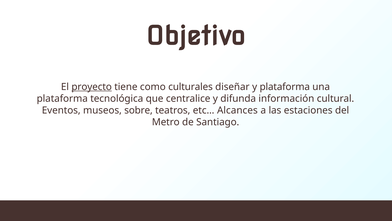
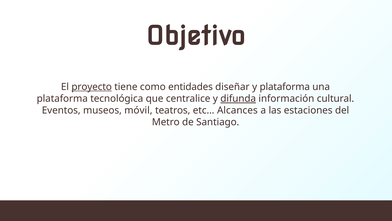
culturales: culturales -> entidades
difunda underline: none -> present
sobre: sobre -> móvil
